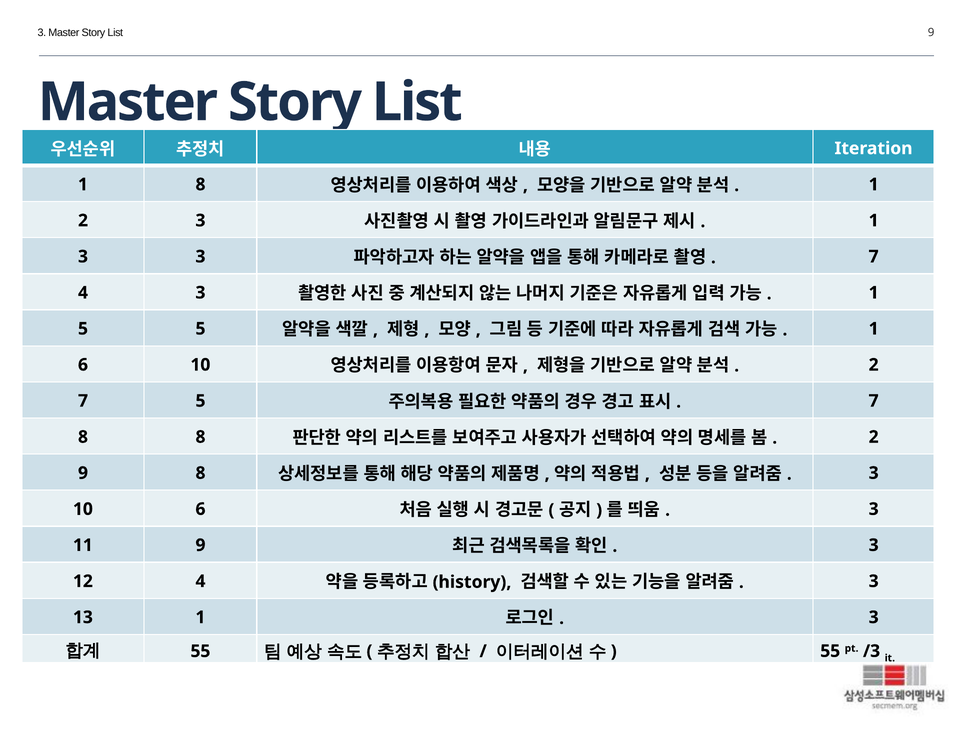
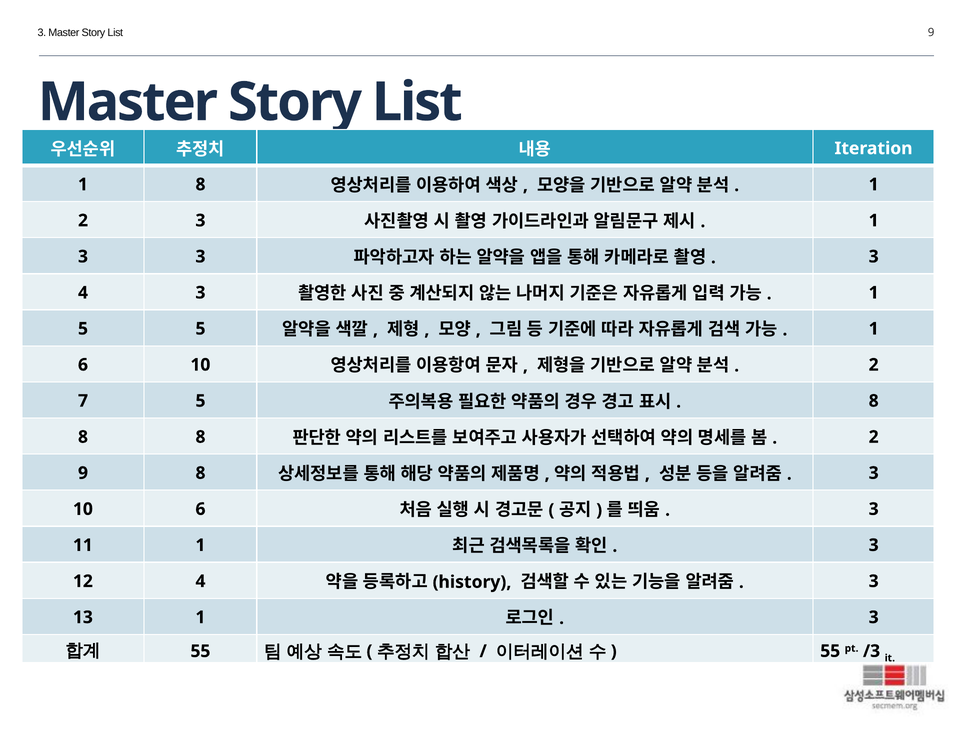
7 at (874, 256): 7 -> 3
7 at (874, 401): 7 -> 8
11 9: 9 -> 1
